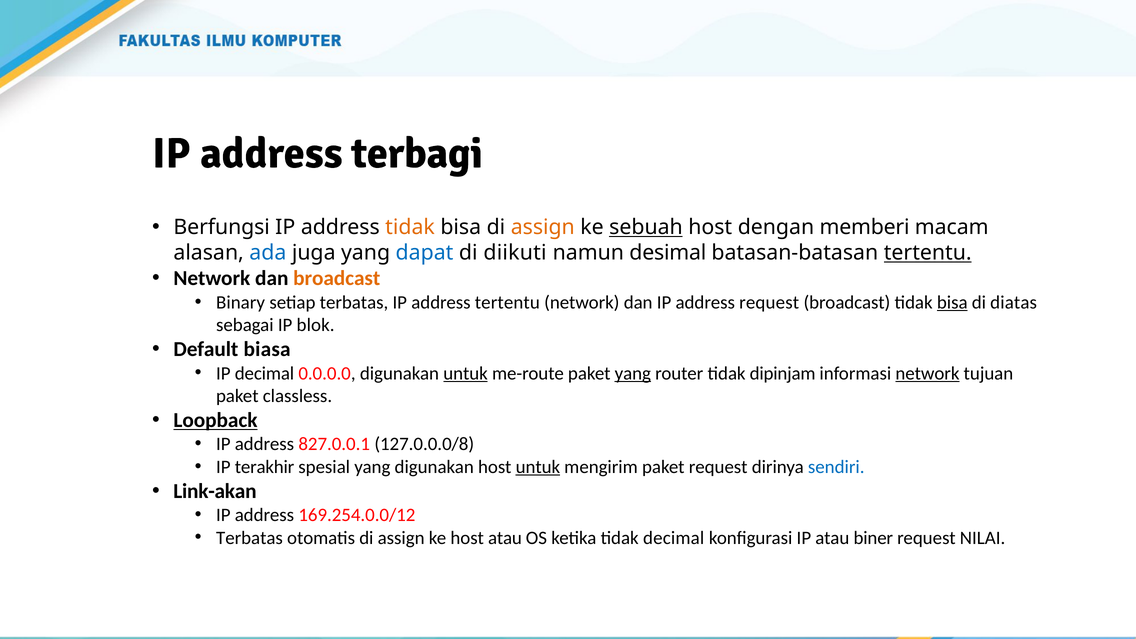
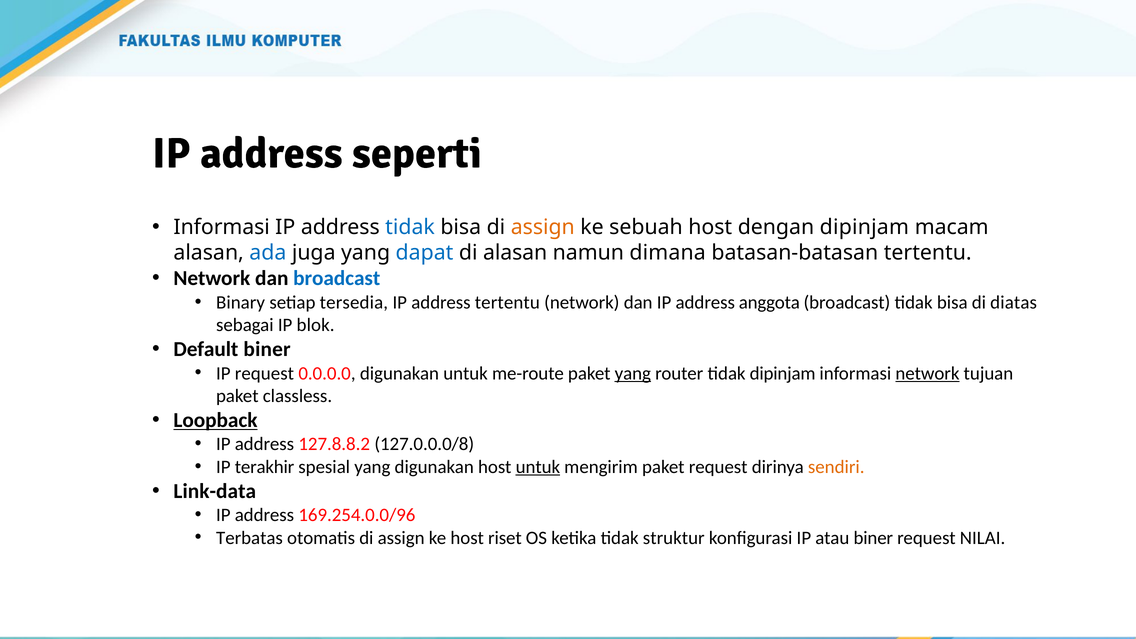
terbagi: terbagi -> seperti
Berfungsi at (222, 227): Berfungsi -> Informasi
tidak at (410, 227) colour: orange -> blue
sebuah underline: present -> none
dengan memberi: memberi -> dipinjam
di diikuti: diikuti -> alasan
desimal: desimal -> dimana
tertentu at (928, 253) underline: present -> none
broadcast at (337, 278) colour: orange -> blue
setiap terbatas: terbatas -> tersedia
address request: request -> anggota
bisa at (952, 302) underline: present -> none
Default biasa: biasa -> biner
IP decimal: decimal -> request
untuk at (466, 373) underline: present -> none
827.0.0.1: 827.0.0.1 -> 127.8.8.2
sendiri colour: blue -> orange
Link-akan: Link-akan -> Link-data
169.254.0.0/12: 169.254.0.0/12 -> 169.254.0.0/96
host atau: atau -> riset
tidak decimal: decimal -> struktur
